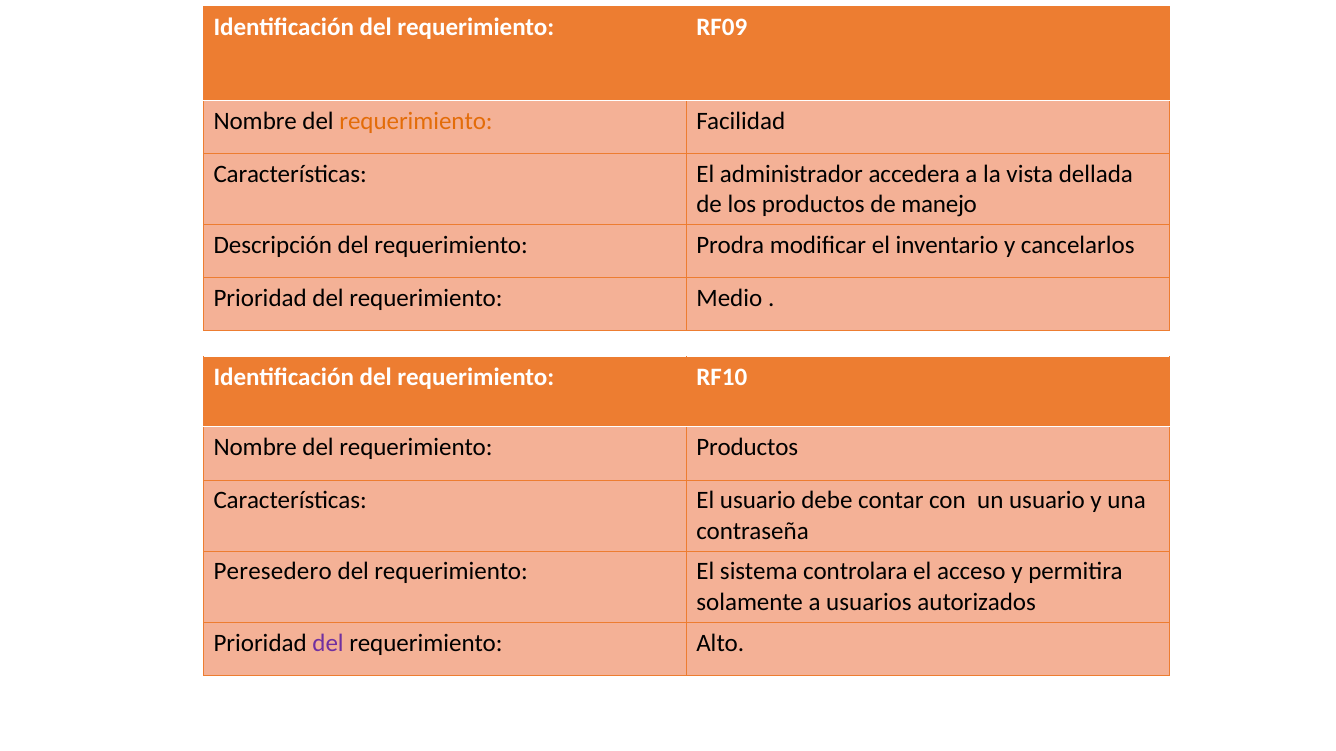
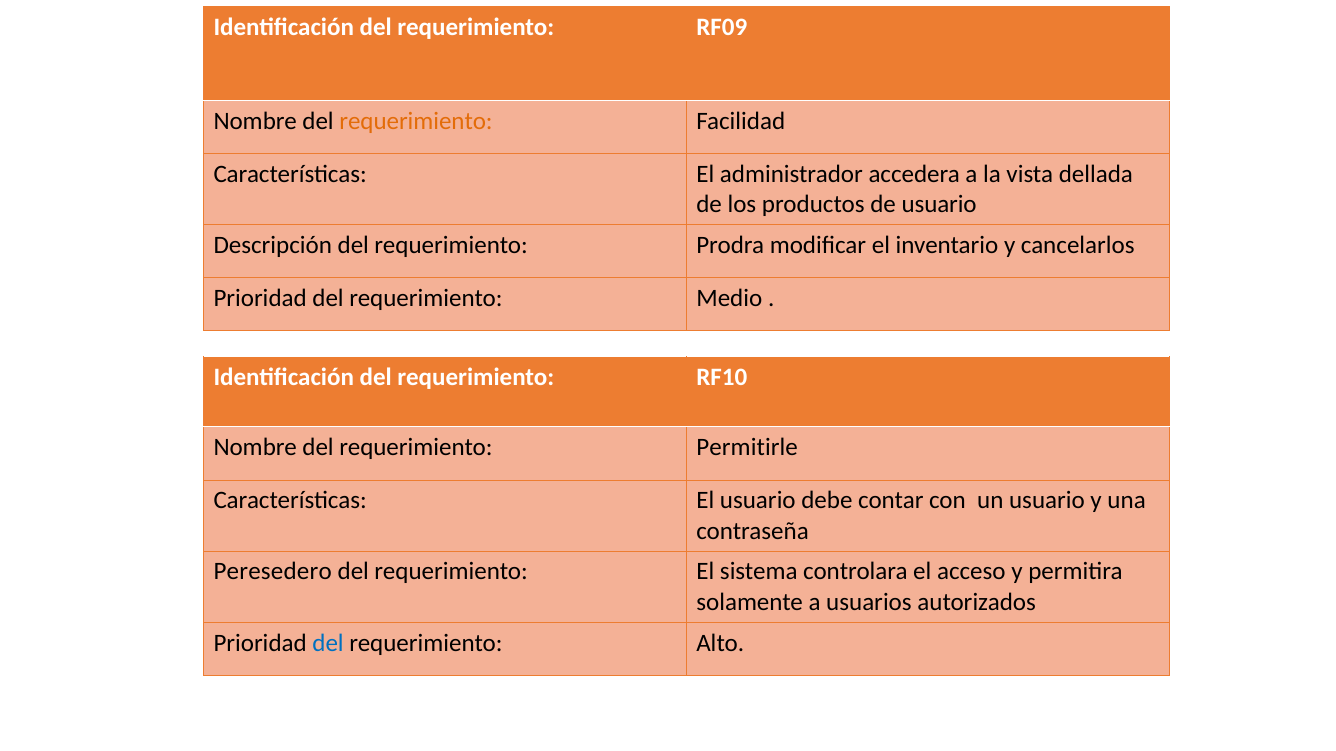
de manejo: manejo -> usuario
requerimiento Productos: Productos -> Permitirle
del at (328, 643) colour: purple -> blue
